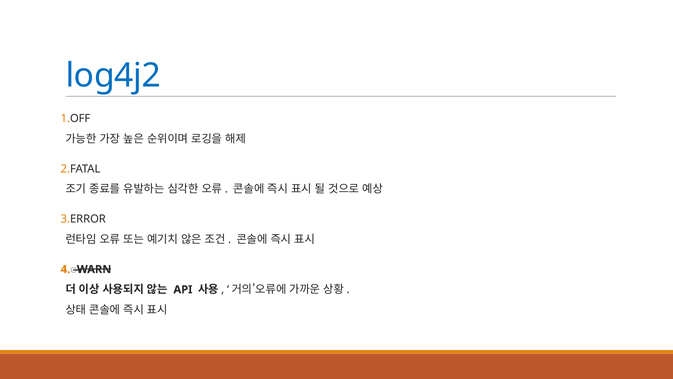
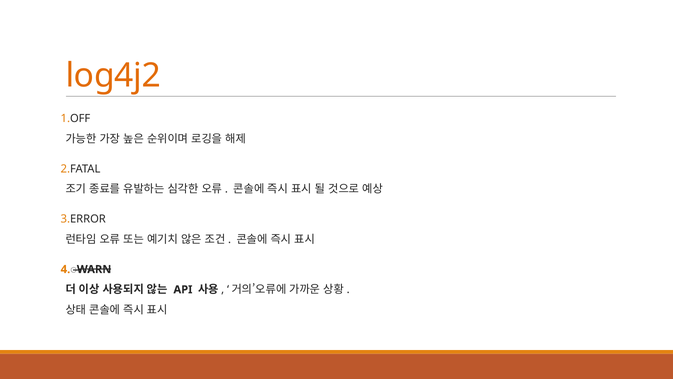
log4j2 colour: blue -> orange
